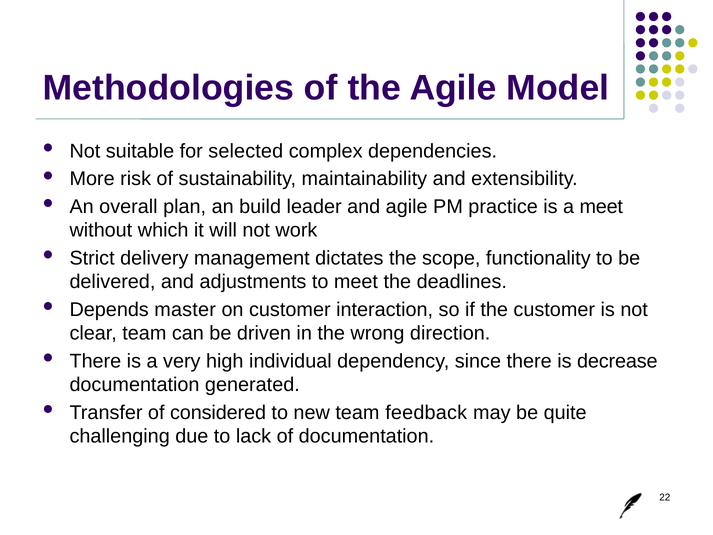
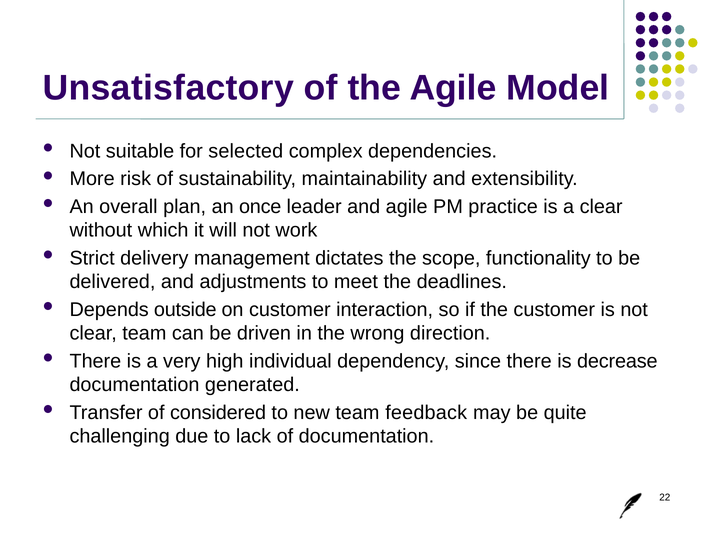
Methodologies: Methodologies -> Unsatisfactory
build: build -> once
a meet: meet -> clear
master: master -> outside
